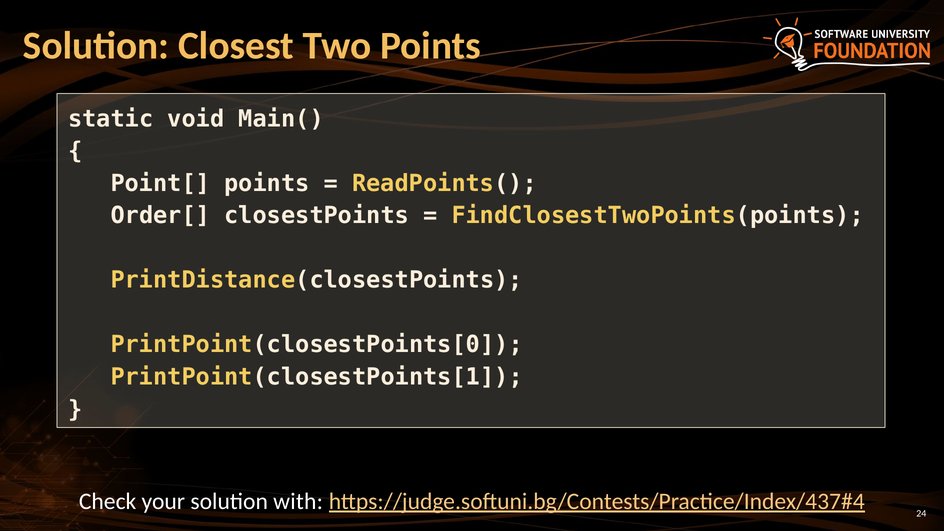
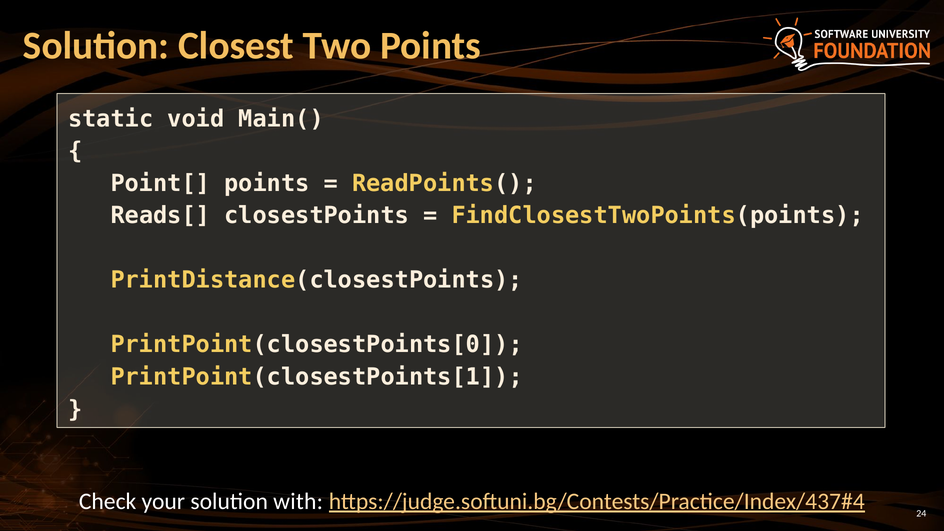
Order[: Order[ -> Reads[
